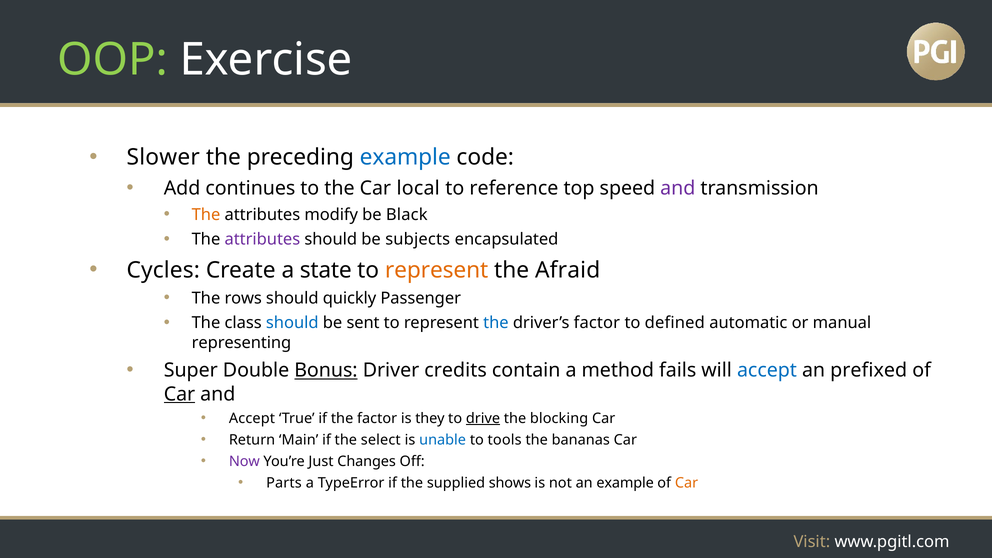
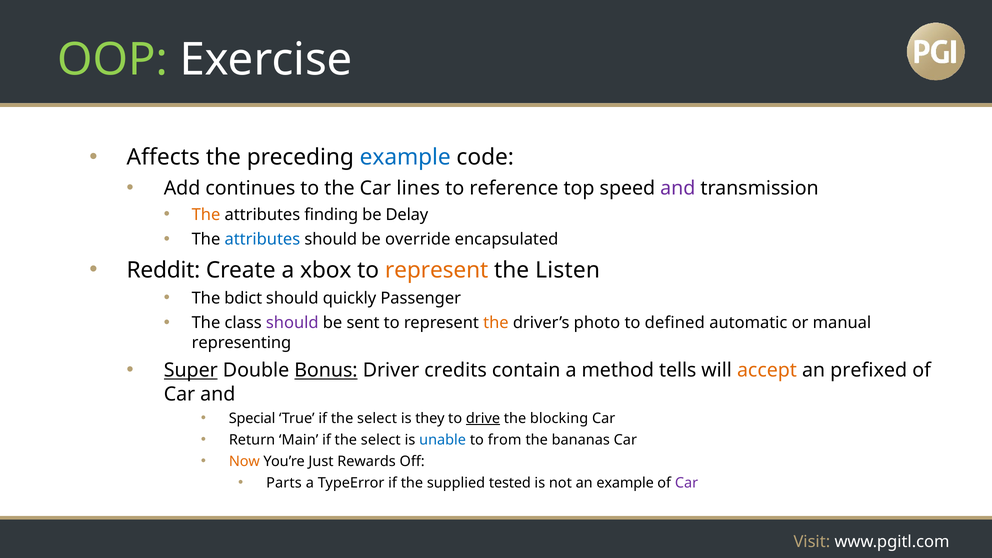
Slower: Slower -> Affects
local: local -> lines
modify: modify -> finding
Black: Black -> Delay
attributes at (262, 240) colour: purple -> blue
subjects: subjects -> override
Cycles: Cycles -> Reddit
state: state -> xbox
Afraid: Afraid -> Listen
rows: rows -> bdict
should at (292, 323) colour: blue -> purple
the at (496, 323) colour: blue -> orange
driver’s factor: factor -> photo
Super underline: none -> present
fails: fails -> tells
accept at (767, 370) colour: blue -> orange
Car at (180, 394) underline: present -> none
Accept at (252, 418): Accept -> Special
True if the factor: factor -> select
tools: tools -> from
Now colour: purple -> orange
Changes: Changes -> Rewards
shows: shows -> tested
Car at (687, 483) colour: orange -> purple
